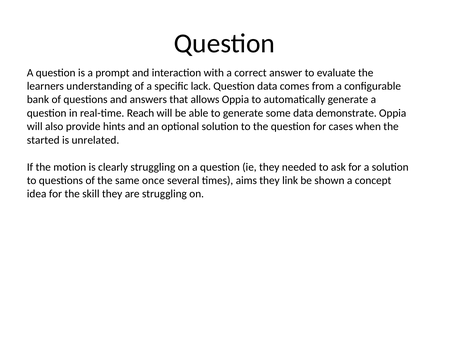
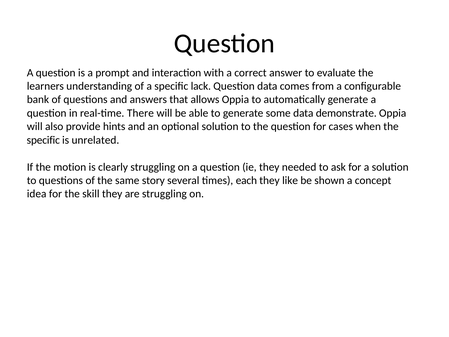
Reach: Reach -> There
started at (43, 140): started -> specific
once: once -> story
aims: aims -> each
link: link -> like
